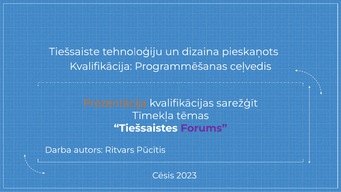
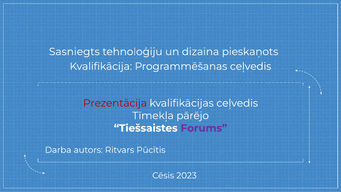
Tiešsaiste: Tiešsaiste -> Sasniegts
Prezentācija colour: orange -> red
kvalifikācijas sarežģīt: sarežģīt -> ceļvedis
tēmas: tēmas -> pārējo
